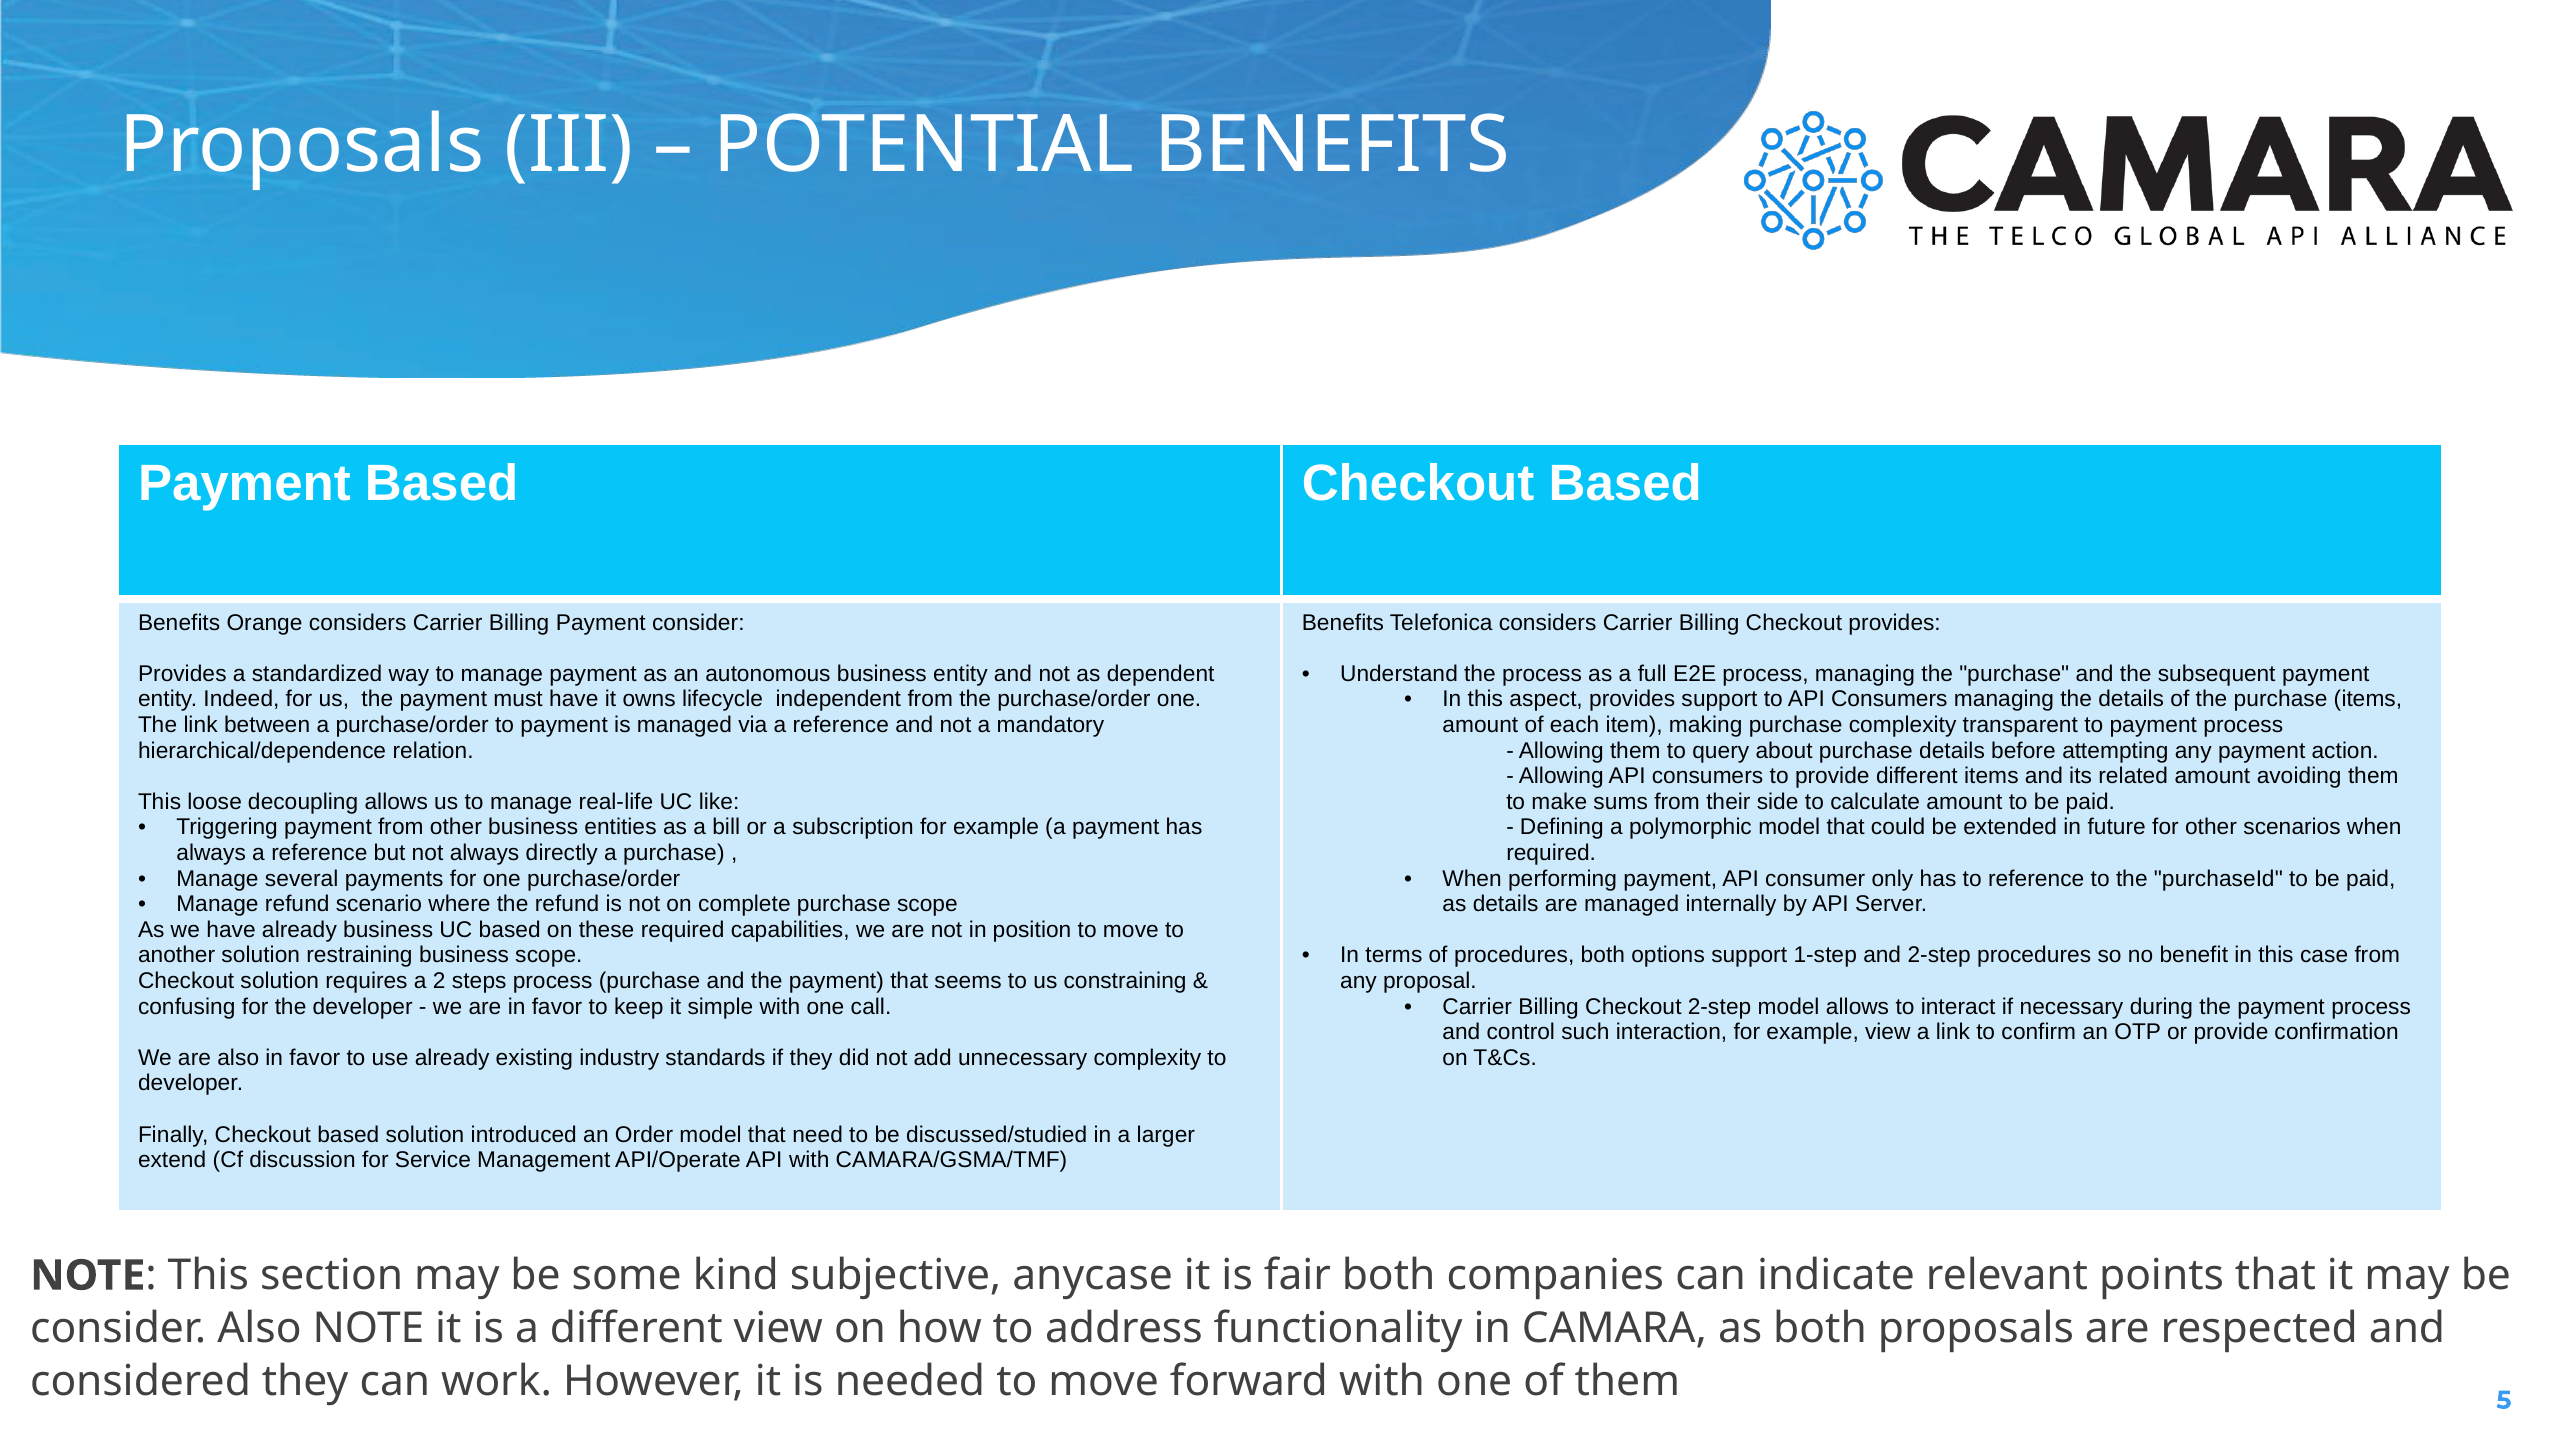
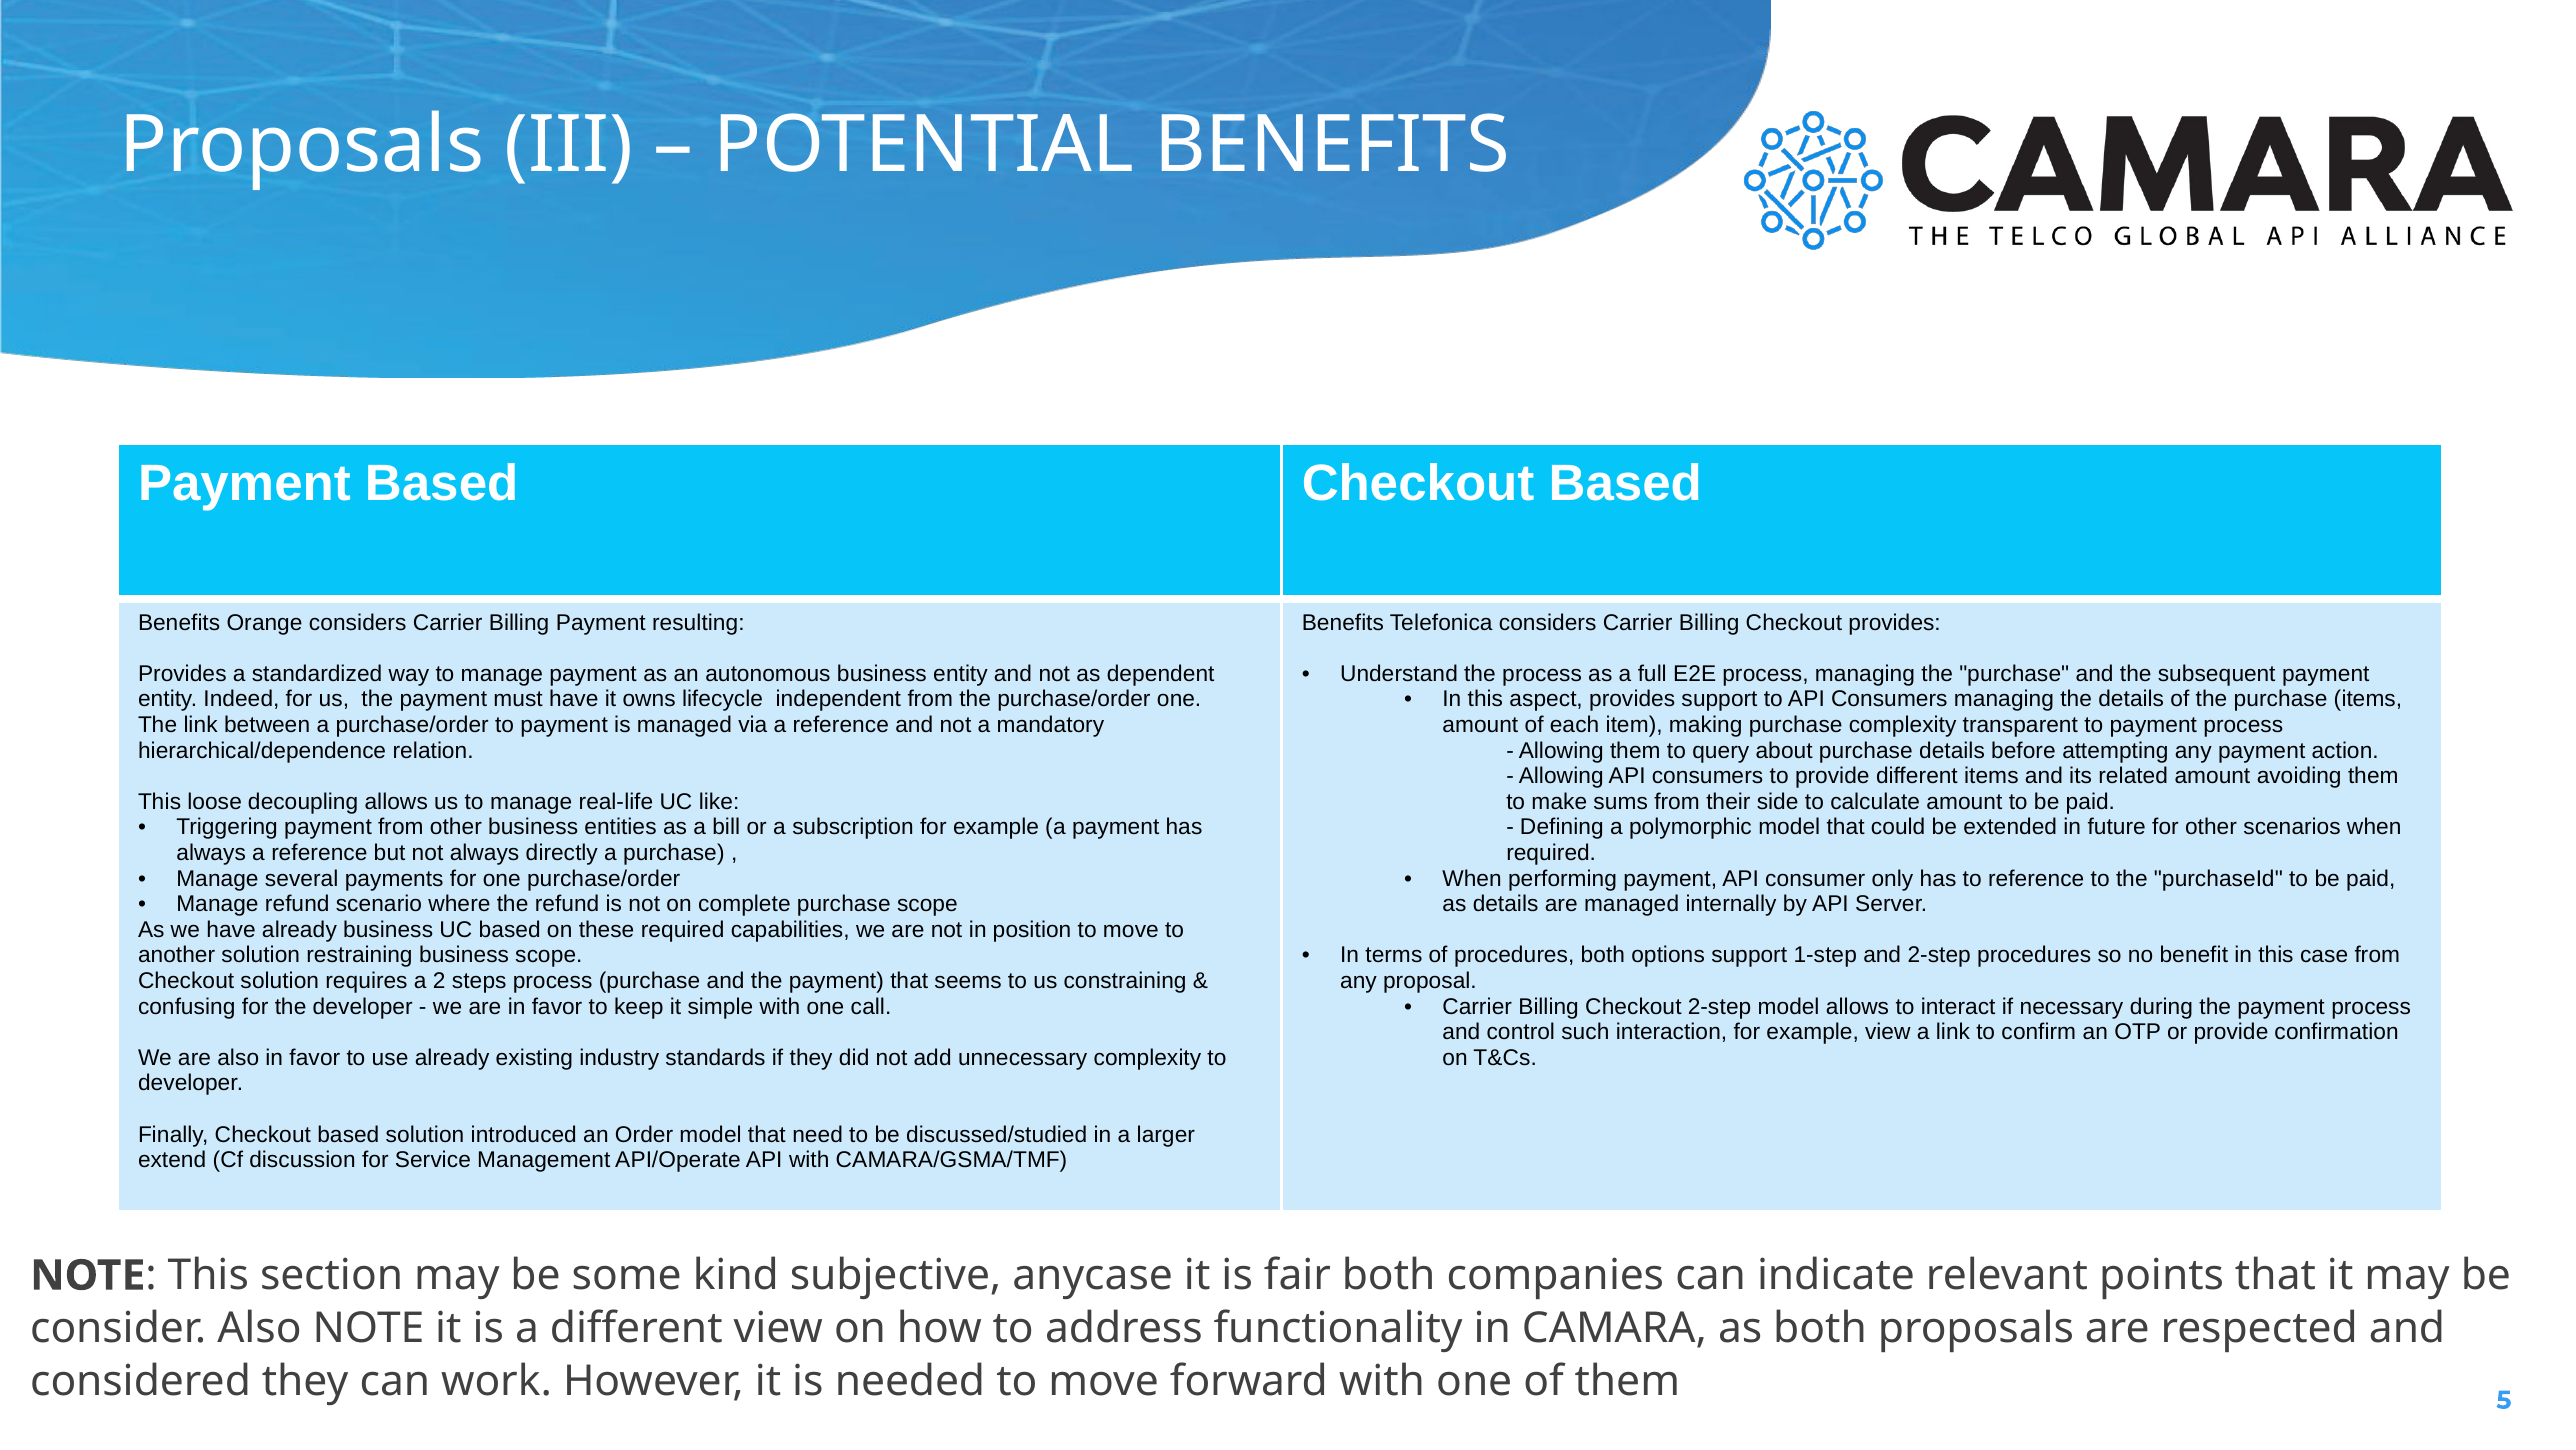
Payment consider: consider -> resulting
